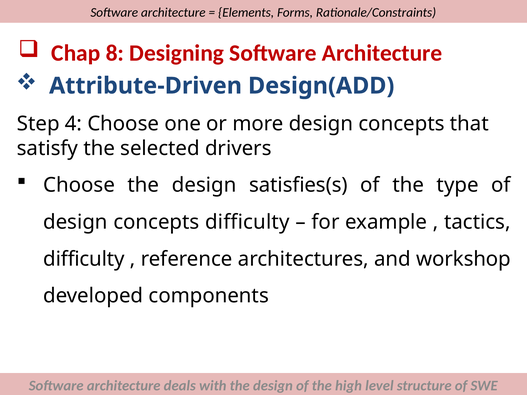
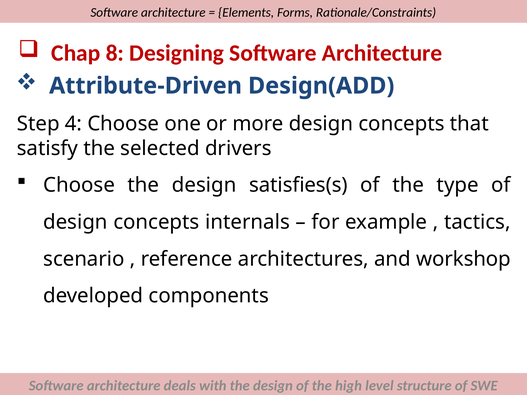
concepts difficulty: difficulty -> internals
difficulty at (84, 259): difficulty -> scenario
